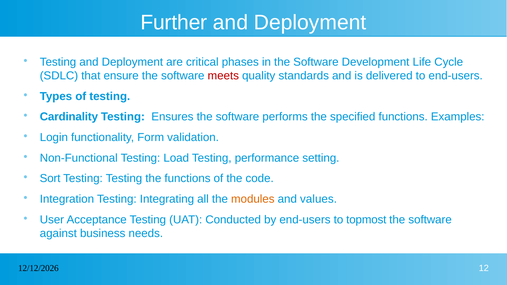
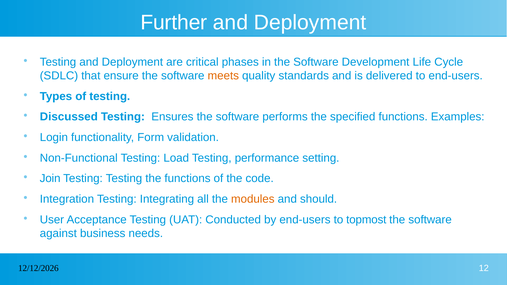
meets colour: red -> orange
Cardinality: Cardinality -> Discussed
Sort: Sort -> Join
values: values -> should
